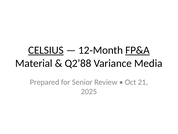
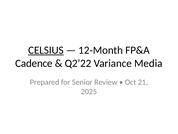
FP&A underline: present -> none
Material: Material -> Cadence
Q2’88: Q2’88 -> Q2’22
